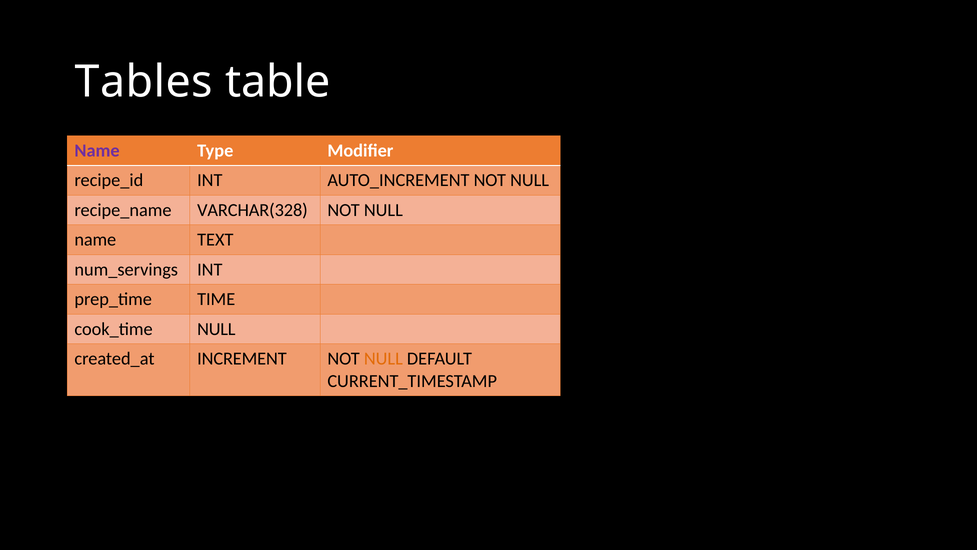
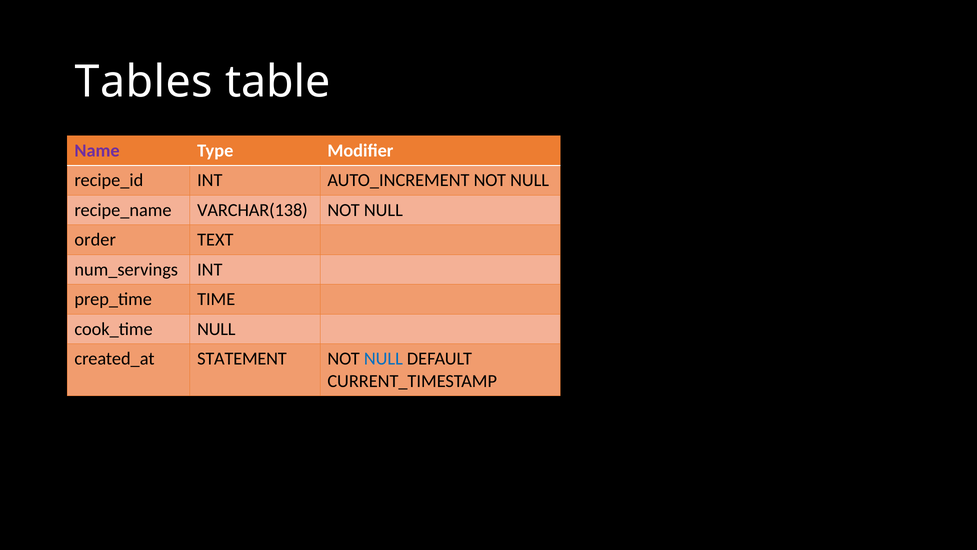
VARCHAR(328: VARCHAR(328 -> VARCHAR(138
name at (95, 240): name -> order
INCREMENT: INCREMENT -> STATEMENT
NULL at (383, 359) colour: orange -> blue
